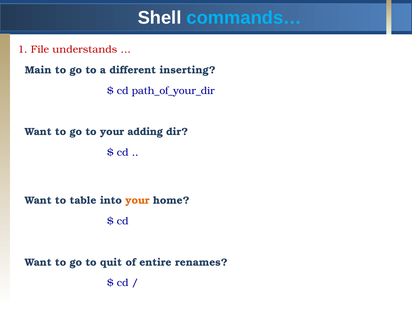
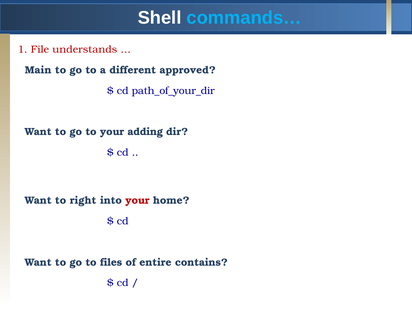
inserting: inserting -> approved
table: table -> right
your at (137, 201) colour: orange -> red
quit: quit -> files
renames: renames -> contains
